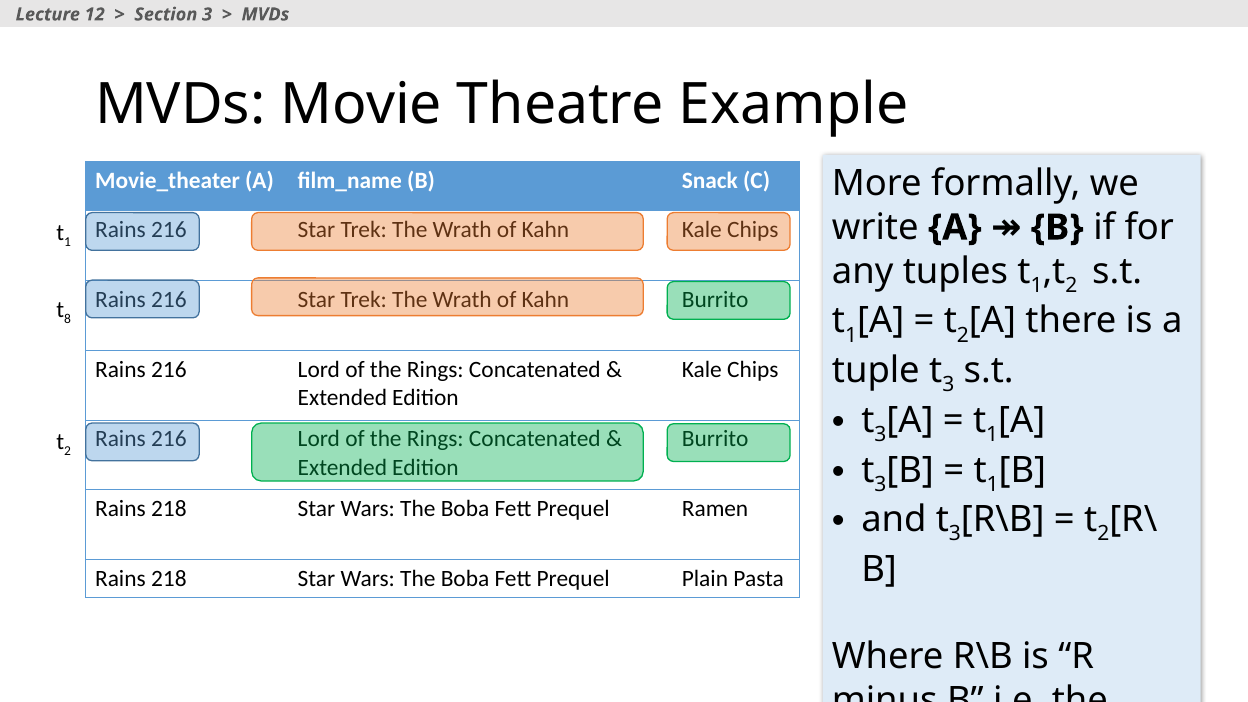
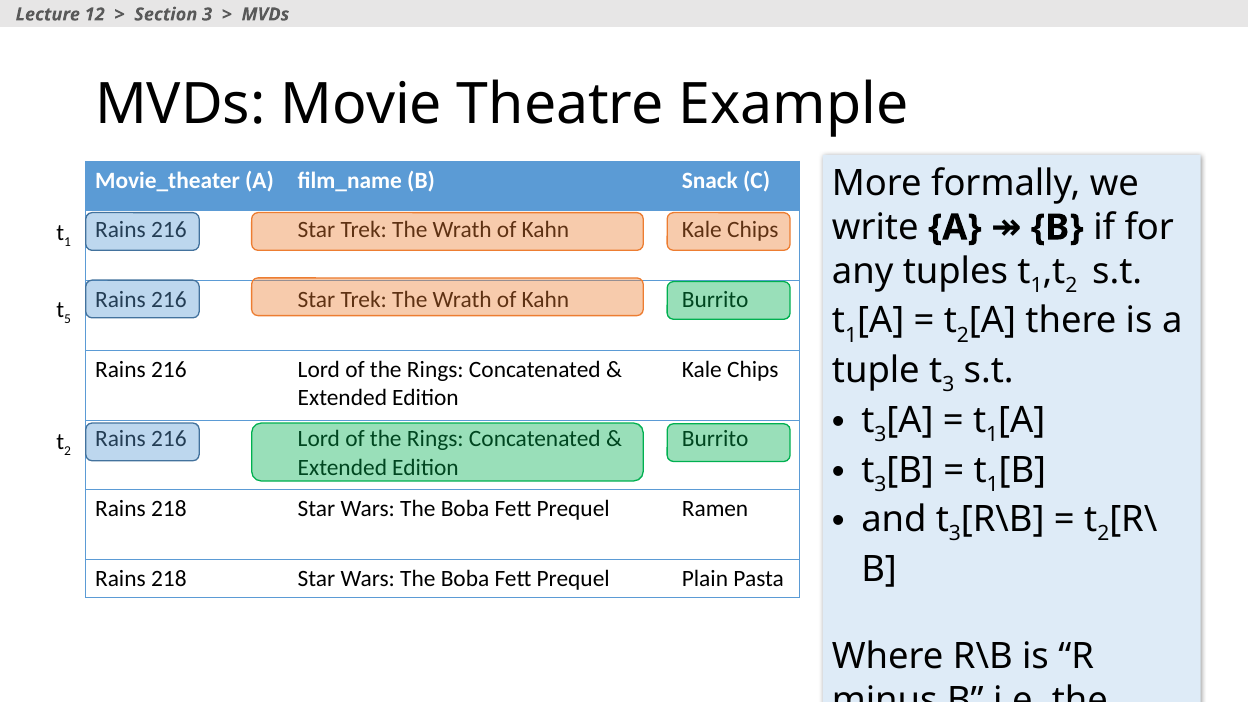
8: 8 -> 5
